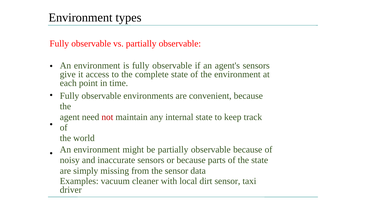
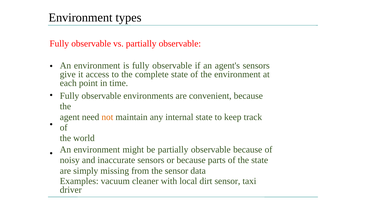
not colour: red -> orange
